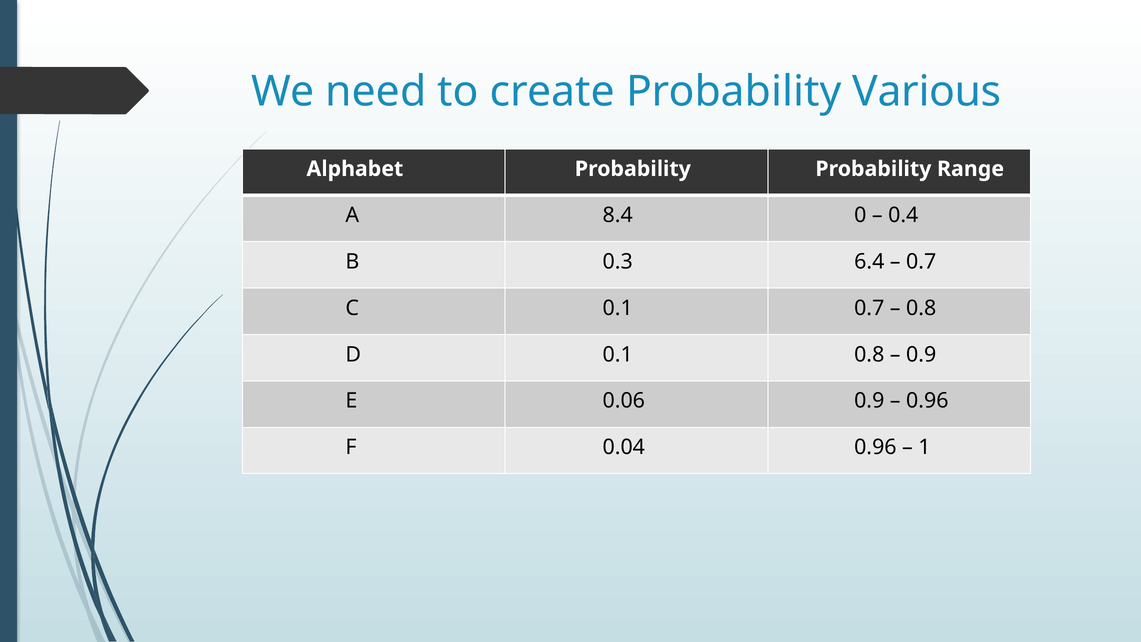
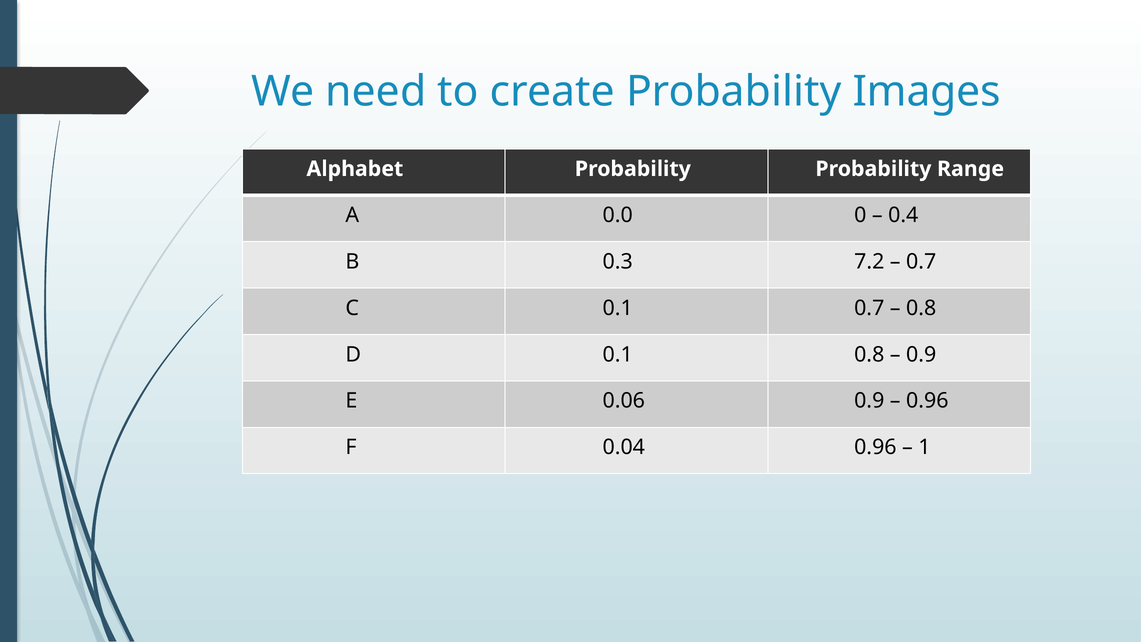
Various: Various -> Images
8.4: 8.4 -> 0.0
6.4: 6.4 -> 7.2
